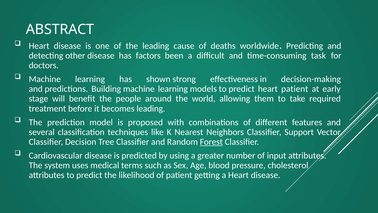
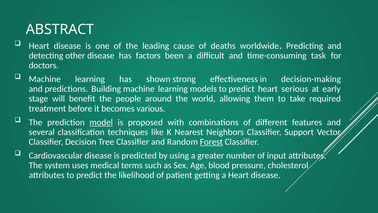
heart patient: patient -> serious
becomes leading: leading -> various
model underline: none -> present
